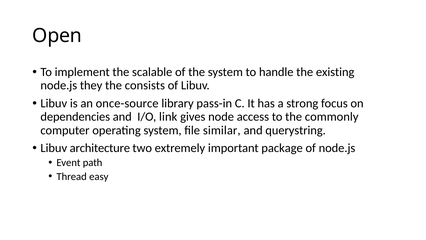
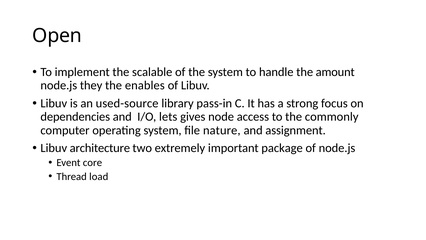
existing: existing -> amount
consists: consists -> enables
once-source: once-source -> used-source
link: link -> lets
similar: similar -> nature
querystring: querystring -> assignment
path: path -> core
easy: easy -> load
